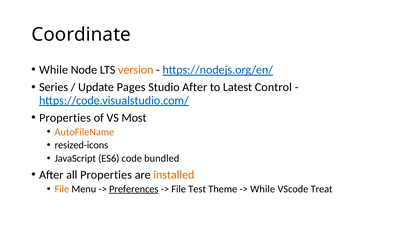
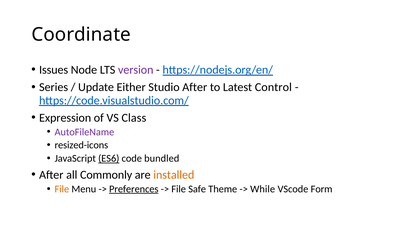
While at (54, 70): While -> Issues
version colour: orange -> purple
Pages: Pages -> Either
Properties at (65, 118): Properties -> Expression
Most: Most -> Class
AutoFileName colour: orange -> purple
ES6 underline: none -> present
all Properties: Properties -> Commonly
Test: Test -> Safe
Treat: Treat -> Form
